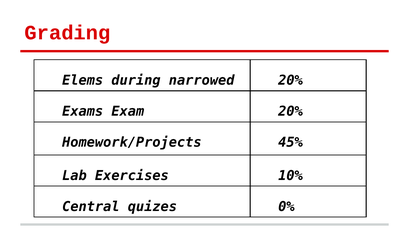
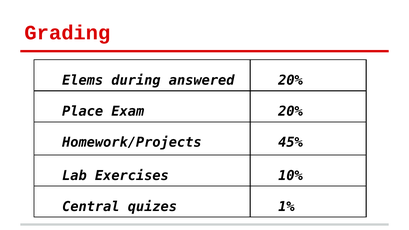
narrowed: narrowed -> answered
Exams: Exams -> Place
0%: 0% -> 1%
